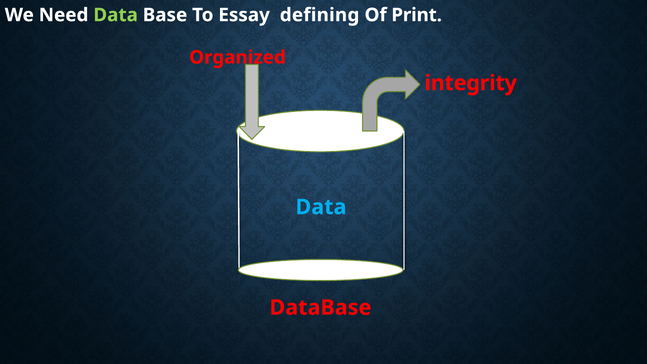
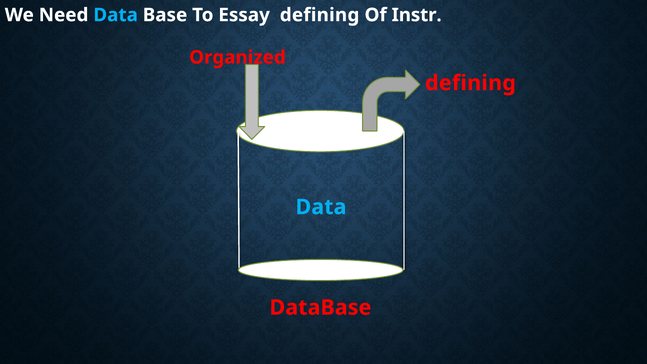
Data at (116, 15) colour: light green -> light blue
Print: Print -> Instr
integrity at (471, 83): integrity -> defining
